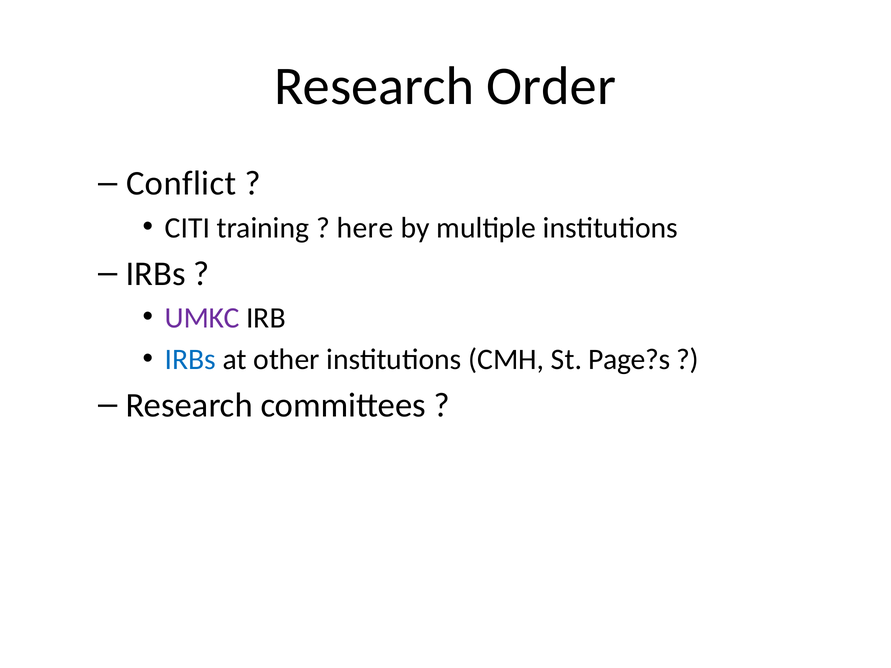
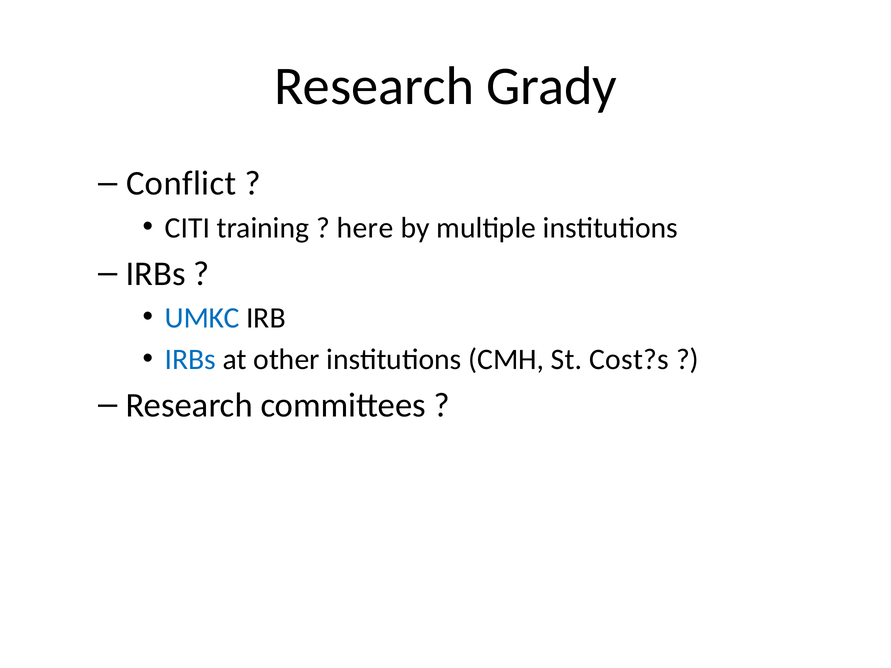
Order: Order -> Grady
UMKC colour: purple -> blue
Page?s: Page?s -> Cost?s
